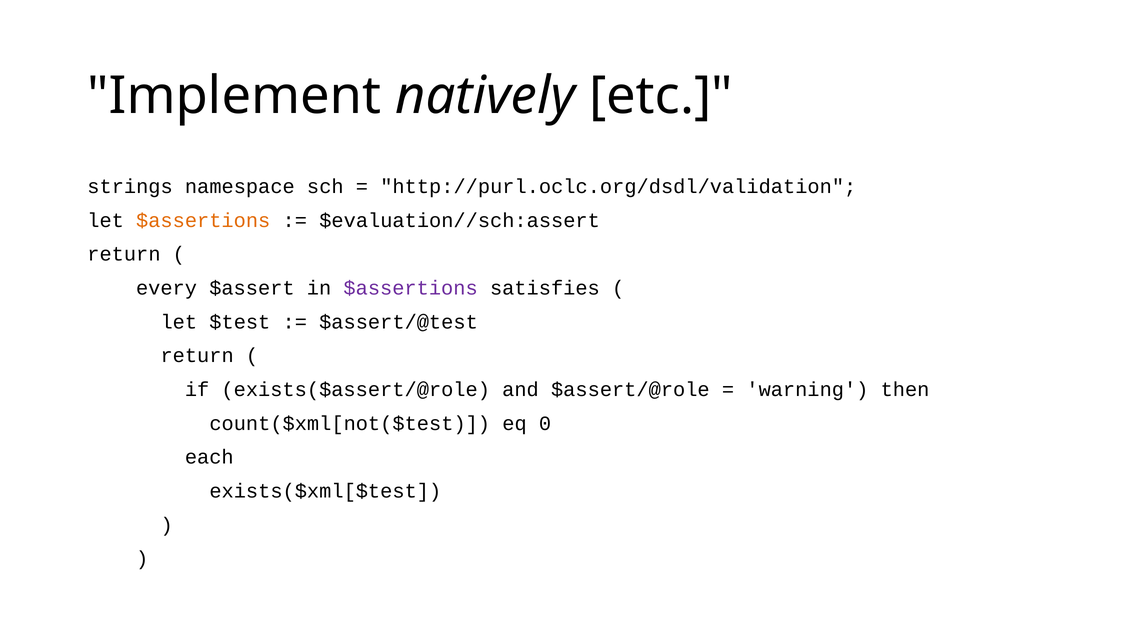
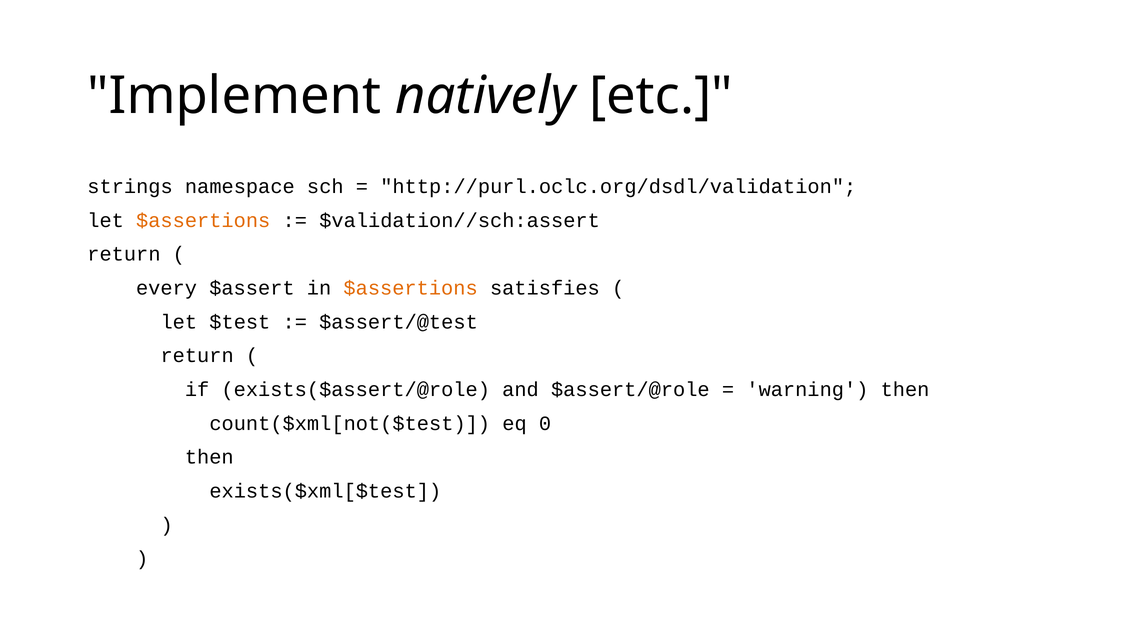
$evaluation//sch:assert: $evaluation//sch:assert -> $validation//sch:assert
$assertions at (411, 288) colour: purple -> orange
each at (209, 458): each -> then
